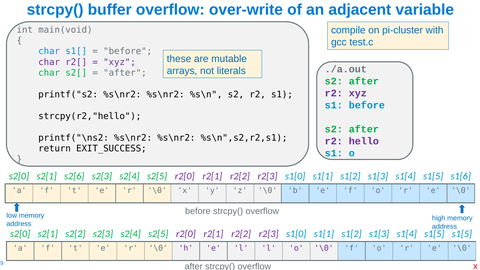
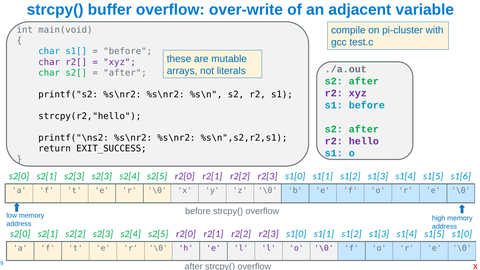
s2[1 s2[6: s2[6 -> s2[3
s1[5 s1[5: s1[5 -> s1[0
